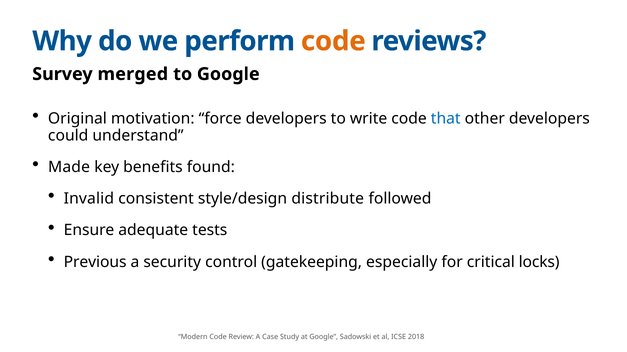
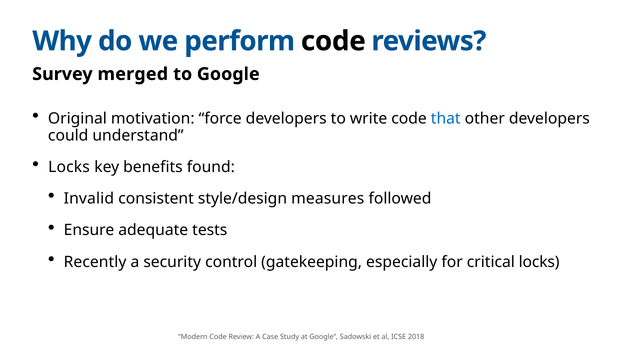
code at (333, 41) colour: orange -> black
Made at (69, 167): Made -> Locks
distribute: distribute -> measures
Previous: Previous -> Recently
